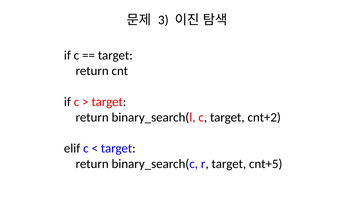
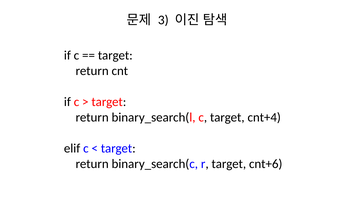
cnt+2: cnt+2 -> cnt+4
cnt+5: cnt+5 -> cnt+6
